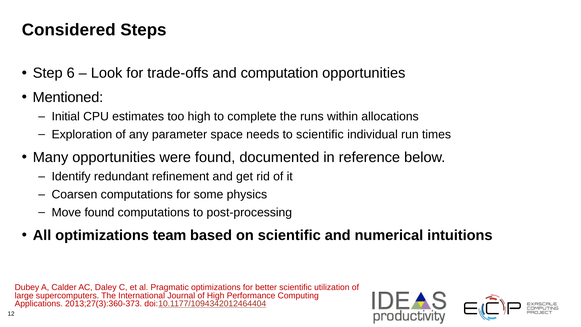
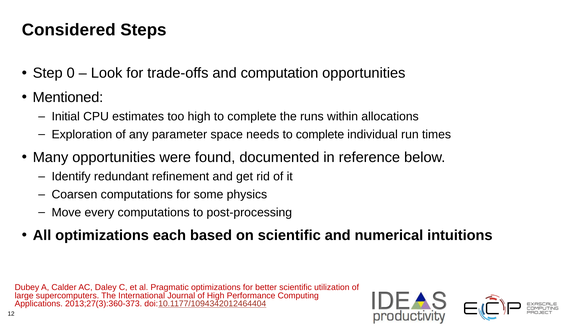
6: 6 -> 0
needs to scientific: scientific -> complete
Move found: found -> every
team: team -> each
